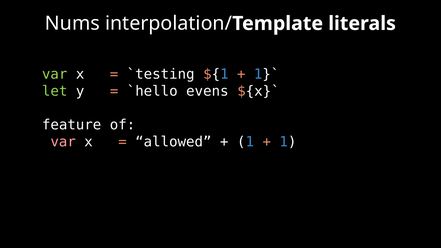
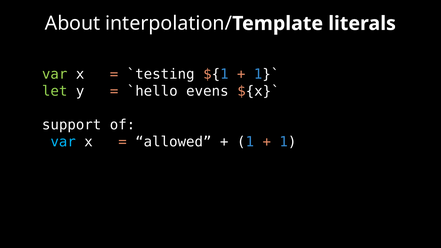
Nums: Nums -> About
feature: feature -> support
var at (63, 142) colour: pink -> light blue
